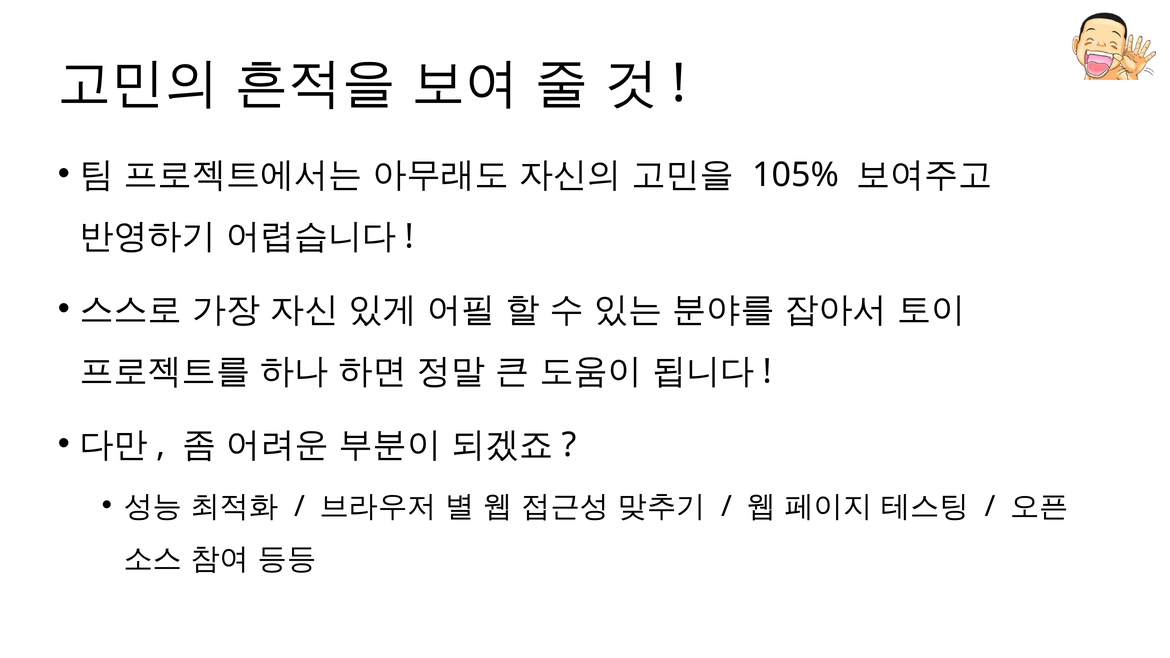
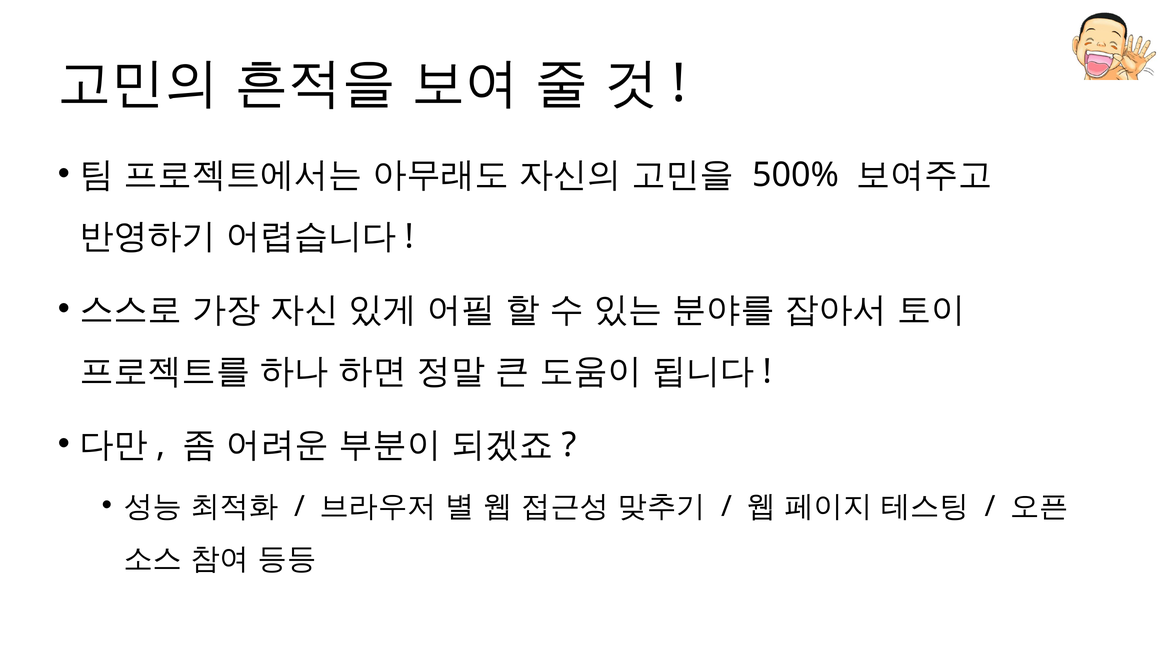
105%: 105% -> 500%
